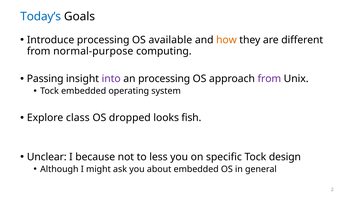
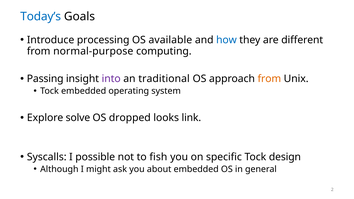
how colour: orange -> blue
an processing: processing -> traditional
from at (269, 79) colour: purple -> orange
class: class -> solve
fish: fish -> link
Unclear: Unclear -> Syscalls
because: because -> possible
less: less -> fish
